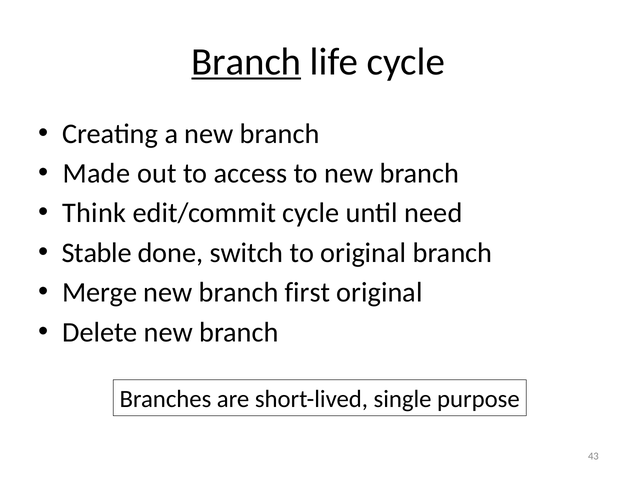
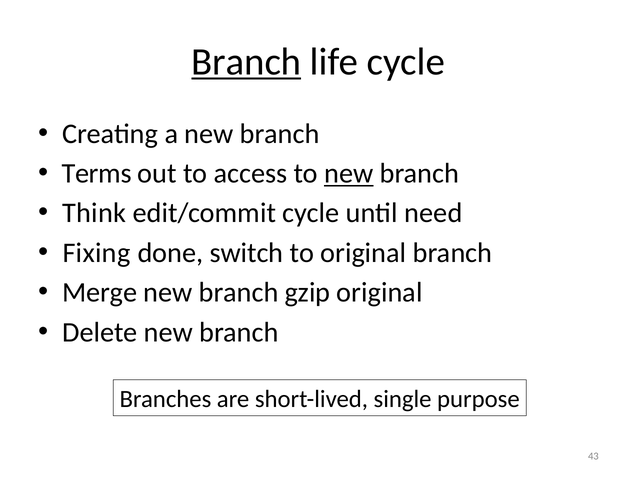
Made: Made -> Terms
new at (349, 173) underline: none -> present
Stable: Stable -> Fixing
first: first -> gzip
